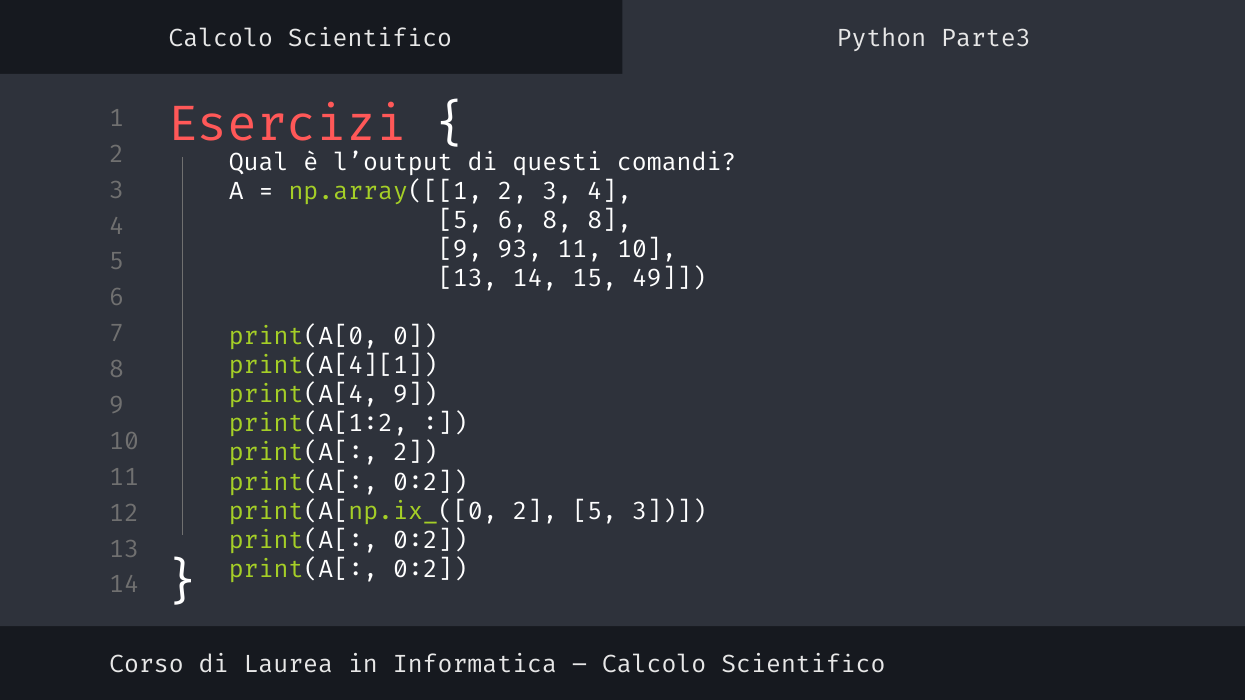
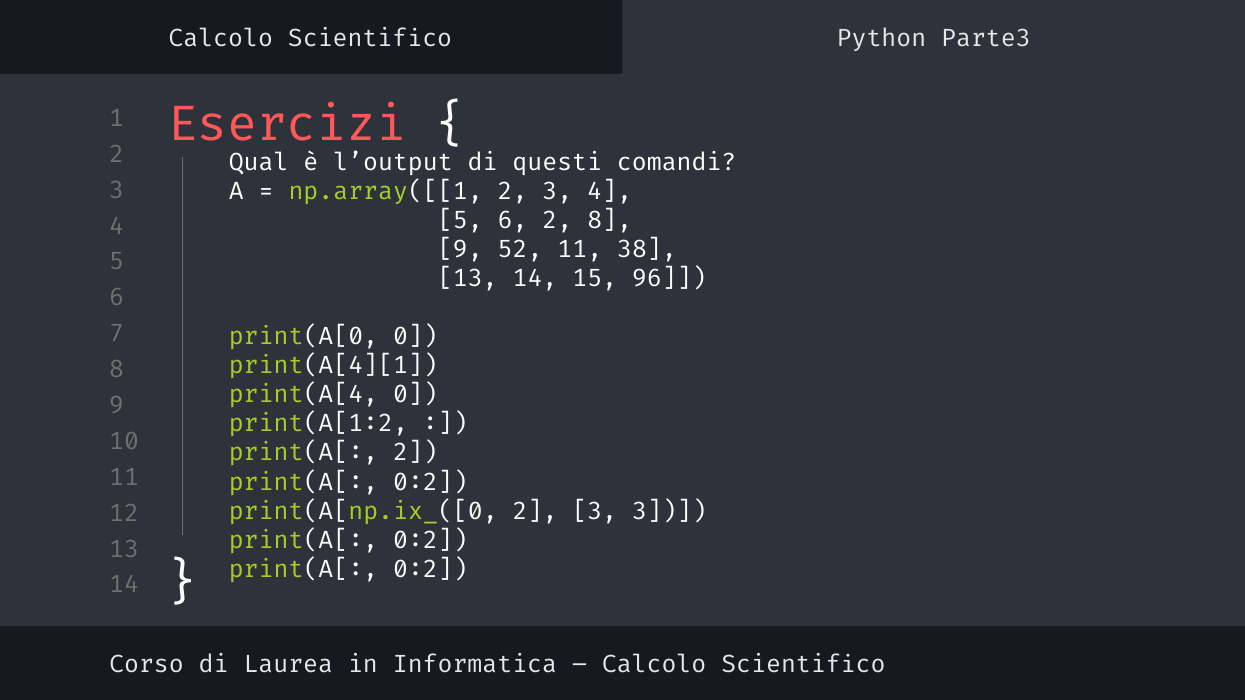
6 8: 8 -> 2
93: 93 -> 52
11 10: 10 -> 38
49: 49 -> 96
print(A[4 9: 9 -> 0
print(A[np.ix_([0 2 5: 5 -> 3
